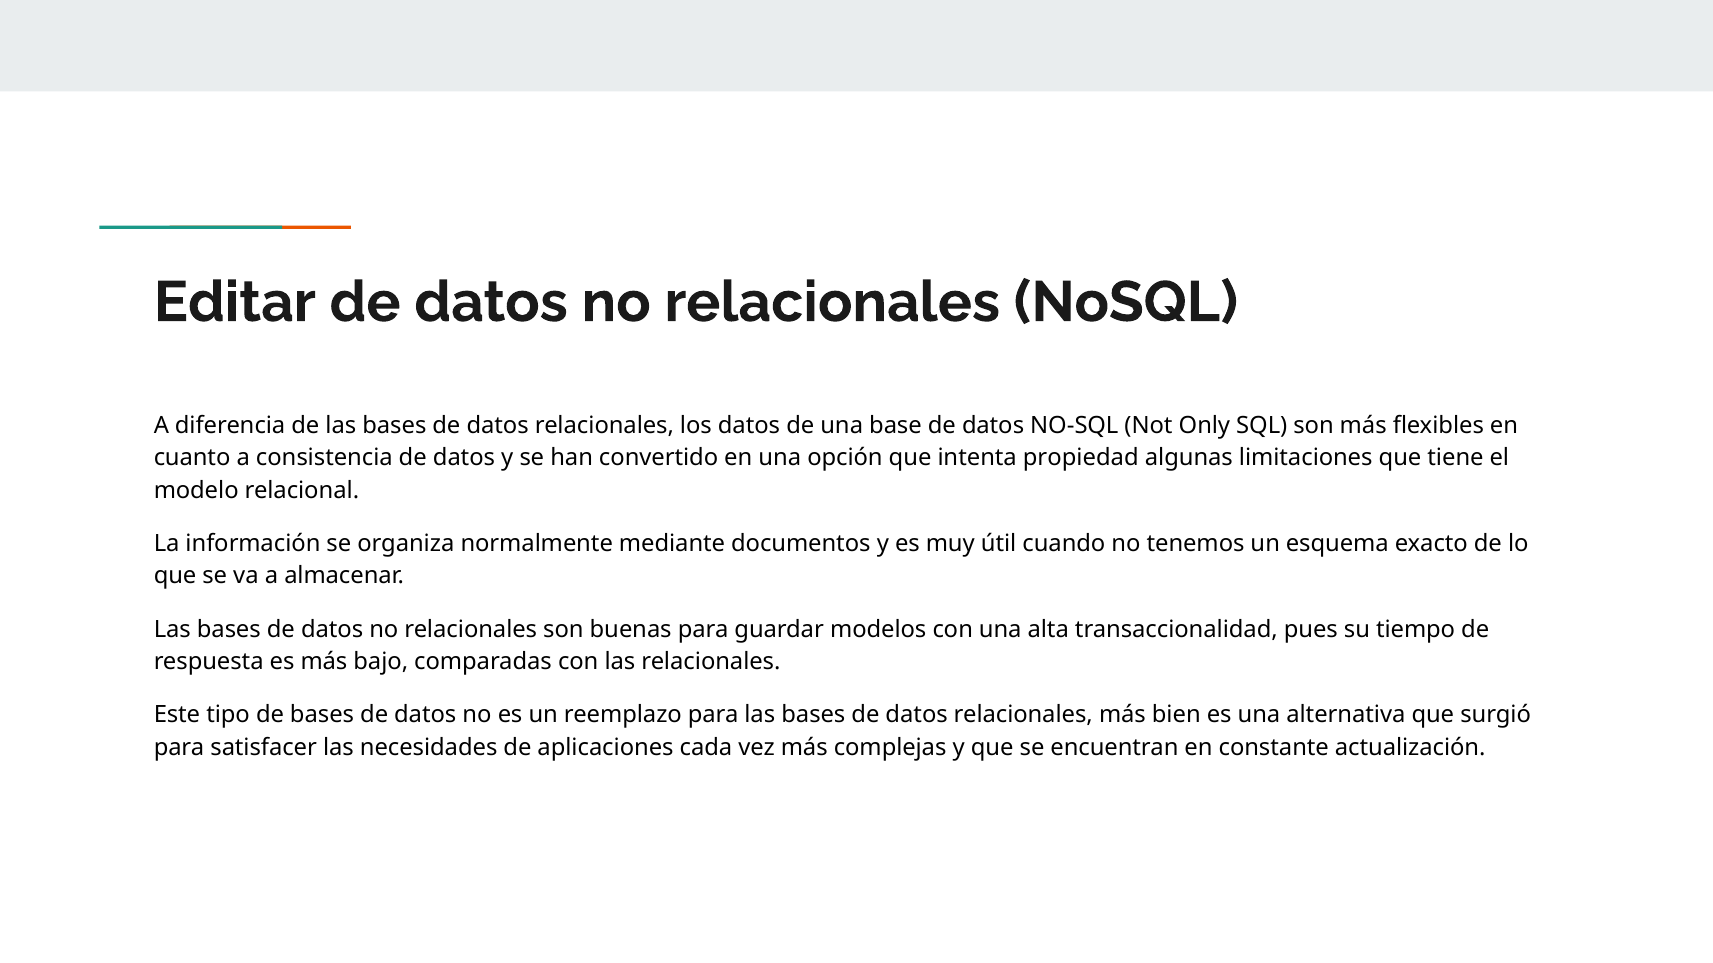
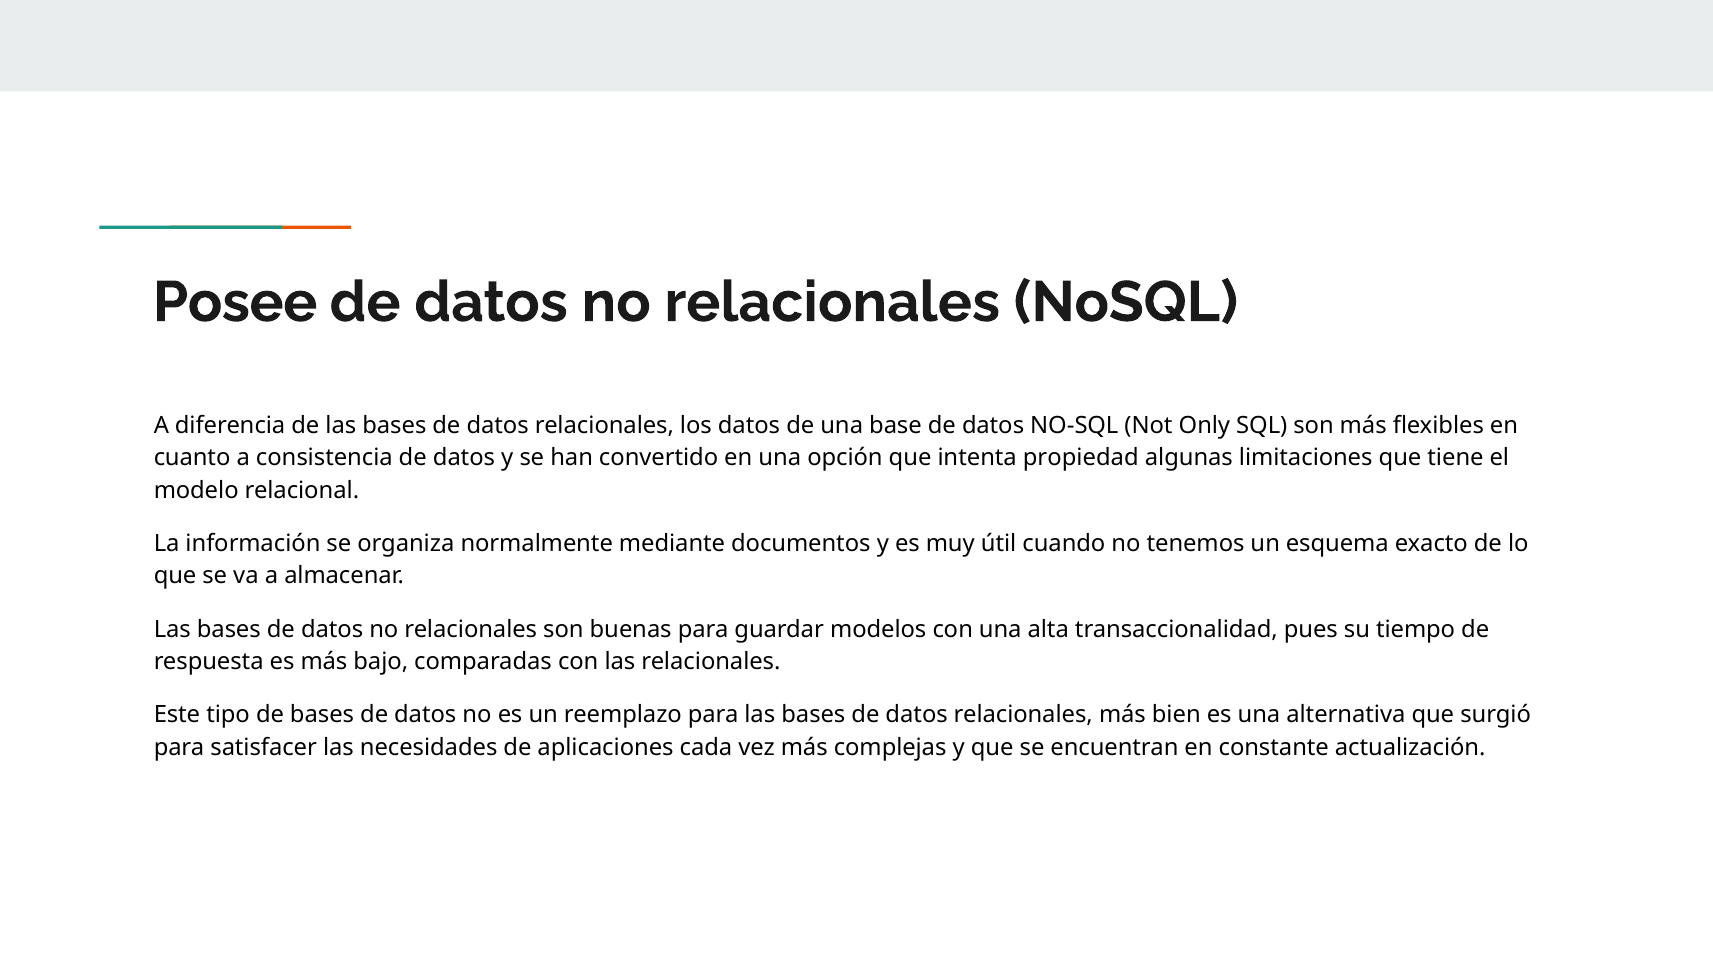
Editar: Editar -> Posee
